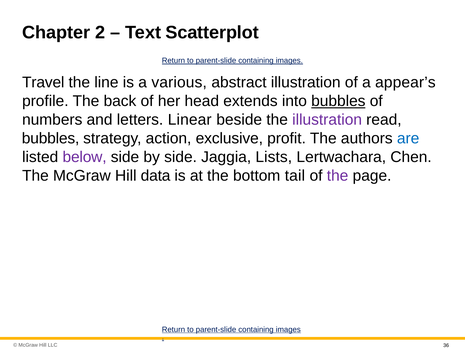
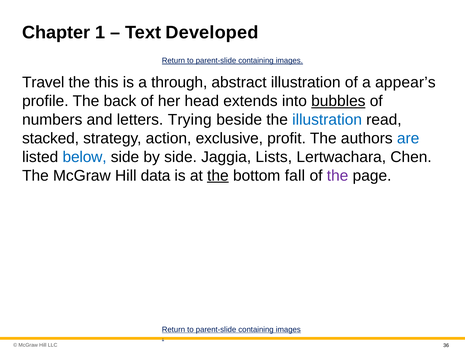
2: 2 -> 1
Scatterplot: Scatterplot -> Developed
line: line -> this
various: various -> through
Linear: Linear -> Trying
illustration at (327, 120) colour: purple -> blue
bubbles at (51, 138): bubbles -> stacked
below colour: purple -> blue
the at (218, 175) underline: none -> present
tail: tail -> fall
